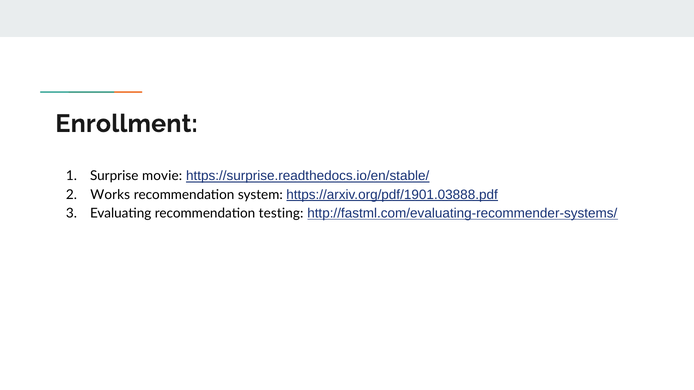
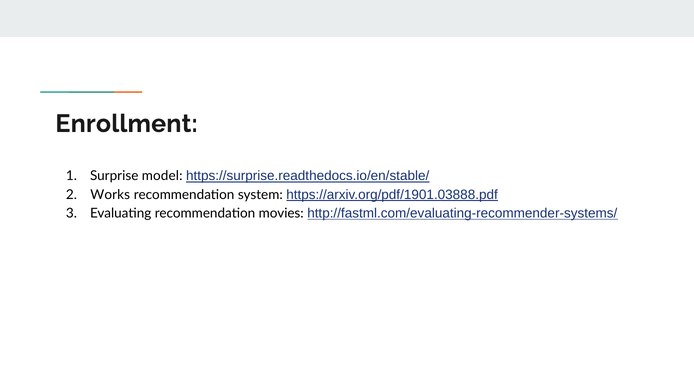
movie: movie -> model
testing: testing -> movies
